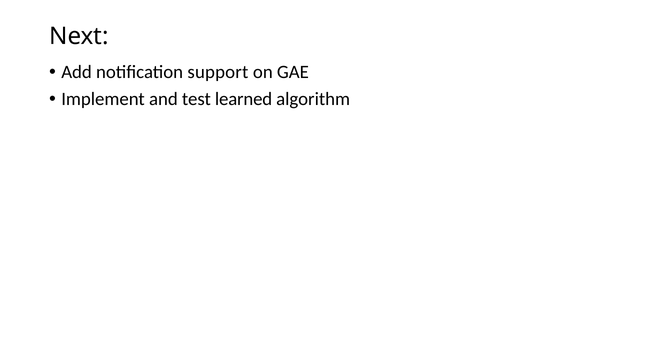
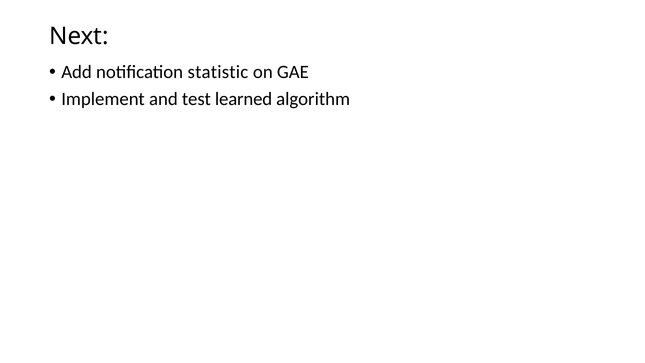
support: support -> statistic
